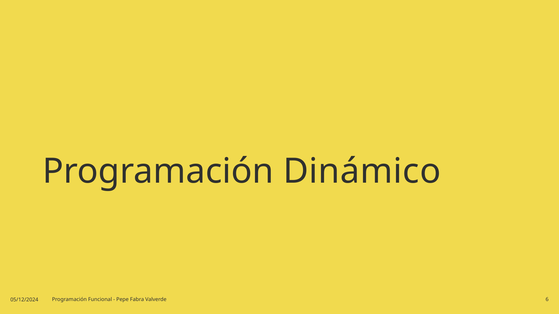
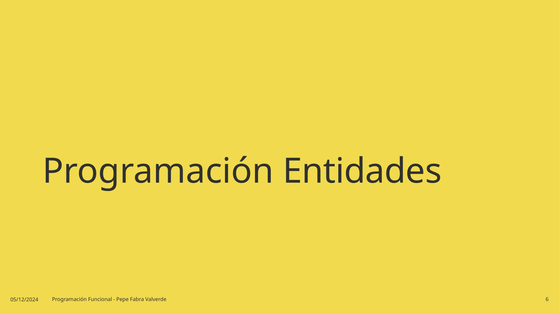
Dinámico: Dinámico -> Entidades
